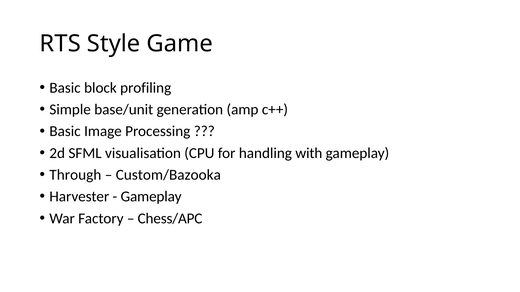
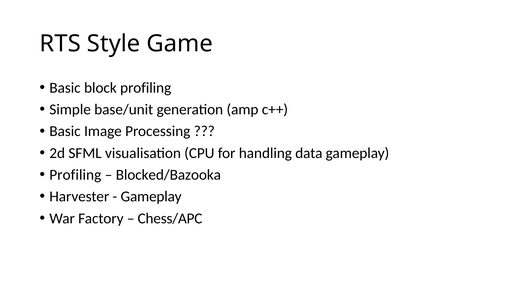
with: with -> data
Through at (75, 175): Through -> Profiling
Custom/Bazooka: Custom/Bazooka -> Blocked/Bazooka
